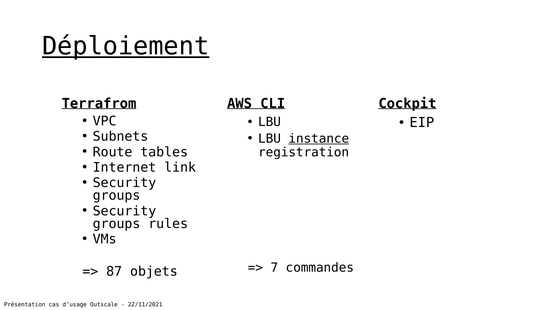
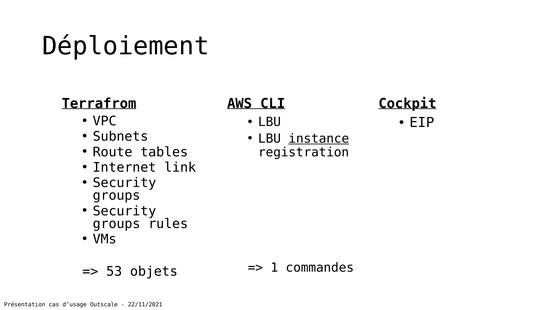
Déploiement underline: present -> none
7: 7 -> 1
87: 87 -> 53
